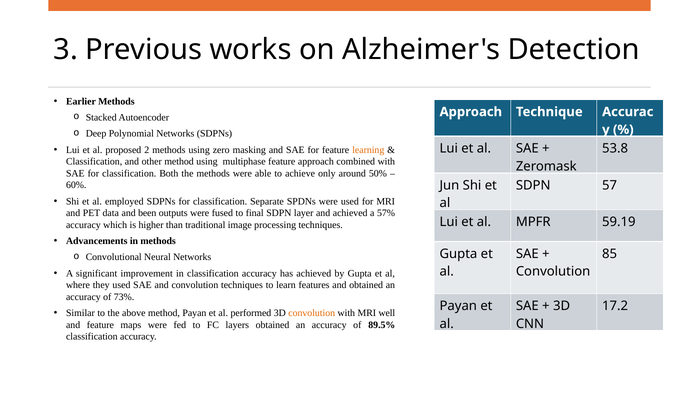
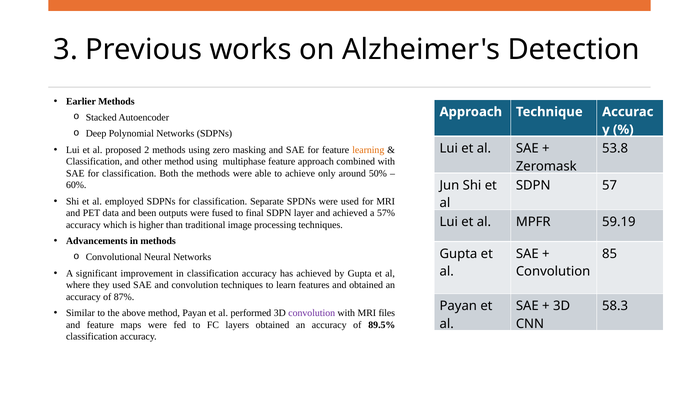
73%: 73% -> 87%
17.2: 17.2 -> 58.3
convolution at (312, 313) colour: orange -> purple
well: well -> files
